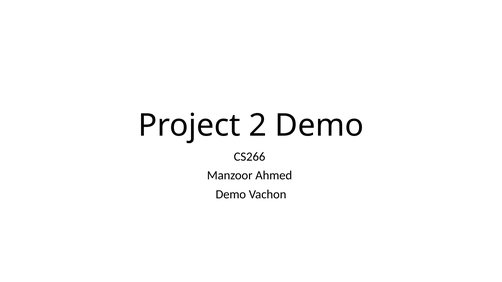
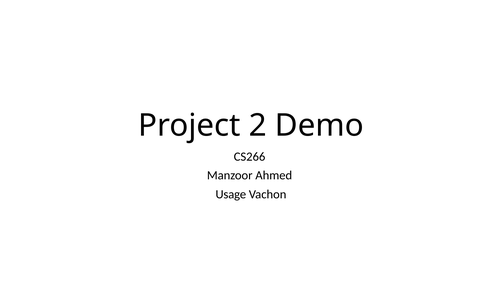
Demo at (231, 194): Demo -> Usage
